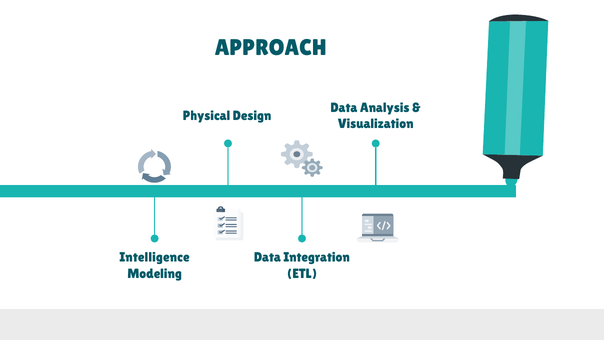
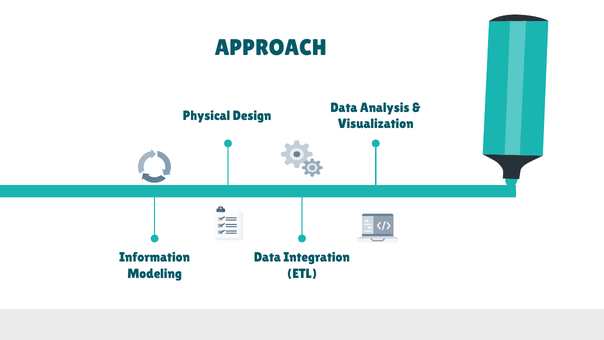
Intelligence: Intelligence -> Information
